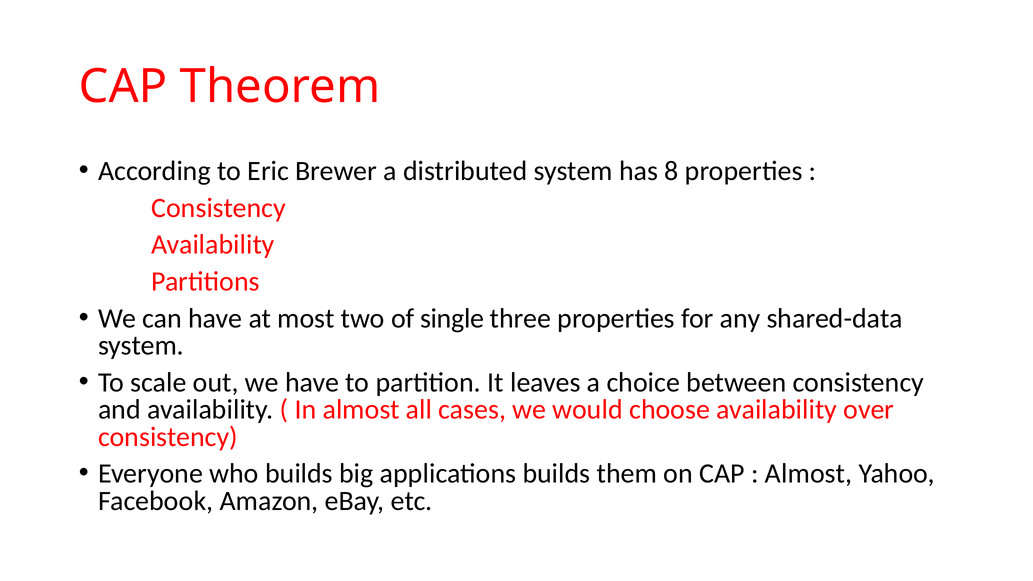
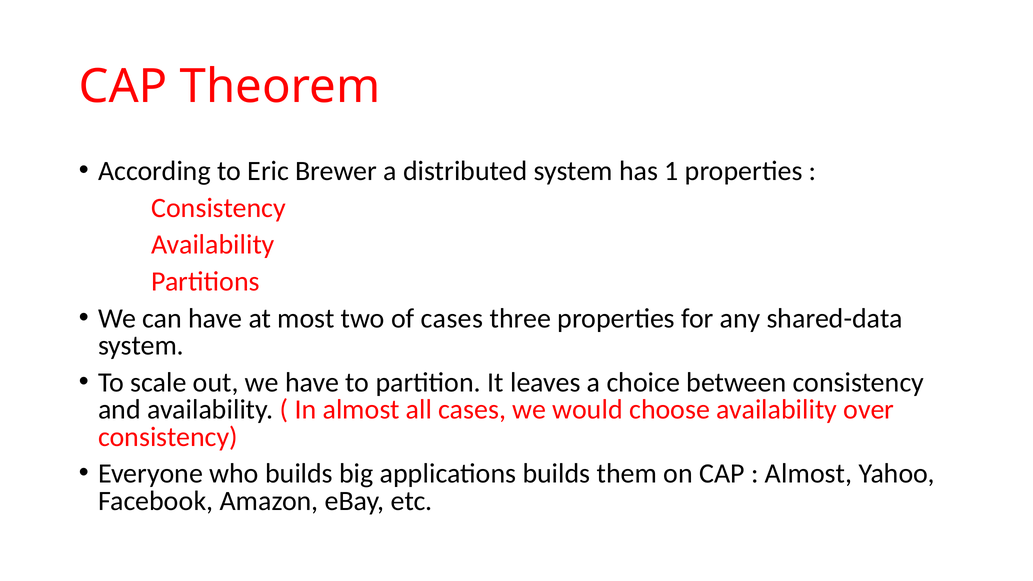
8: 8 -> 1
of single: single -> cases
